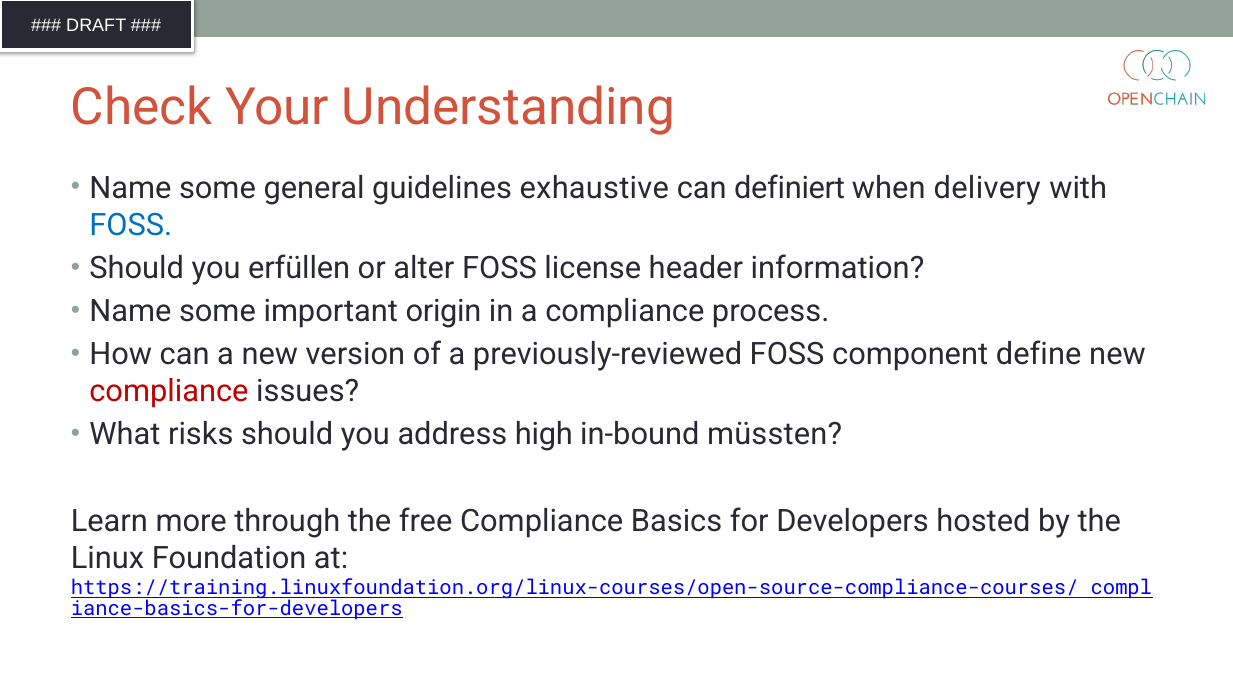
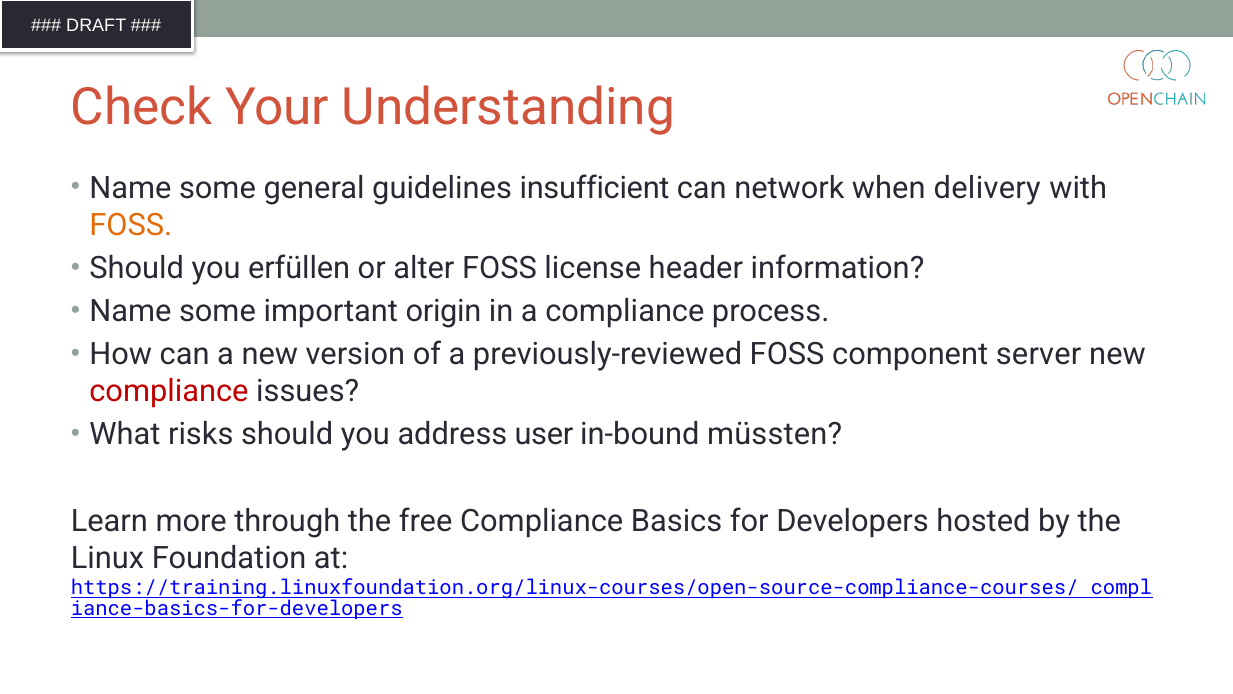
exhaustive: exhaustive -> insufficient
definiert: definiert -> network
FOSS at (131, 225) colour: blue -> orange
define: define -> server
high: high -> user
